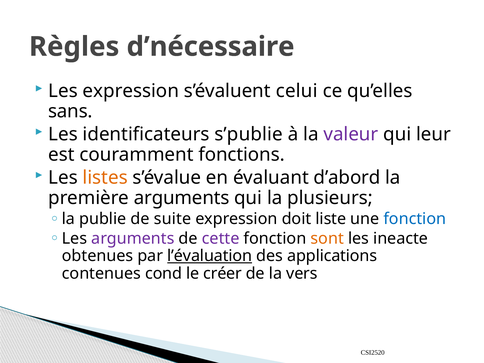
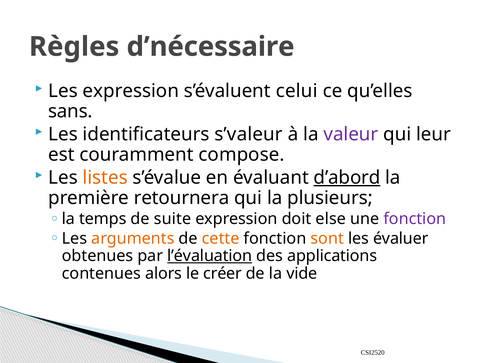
s’publie: s’publie -> s’valeur
fonctions: fonctions -> compose
d’abord underline: none -> present
première arguments: arguments -> retournera
publie: publie -> temps
liste: liste -> else
fonction at (415, 219) colour: blue -> purple
arguments at (133, 239) colour: purple -> orange
cette colour: purple -> orange
ineacte: ineacte -> évaluer
cond: cond -> alors
vers: vers -> vide
